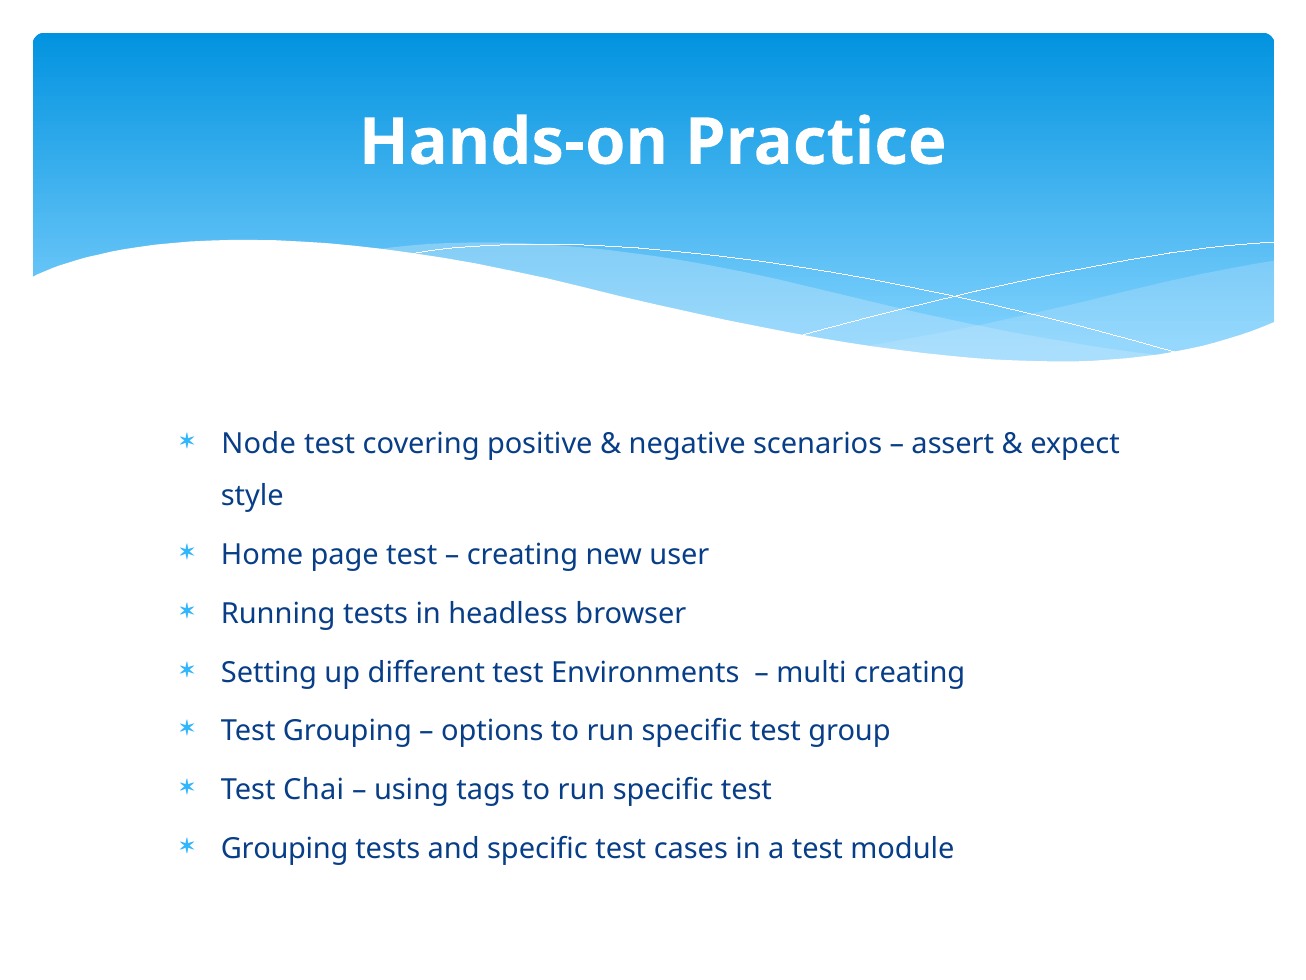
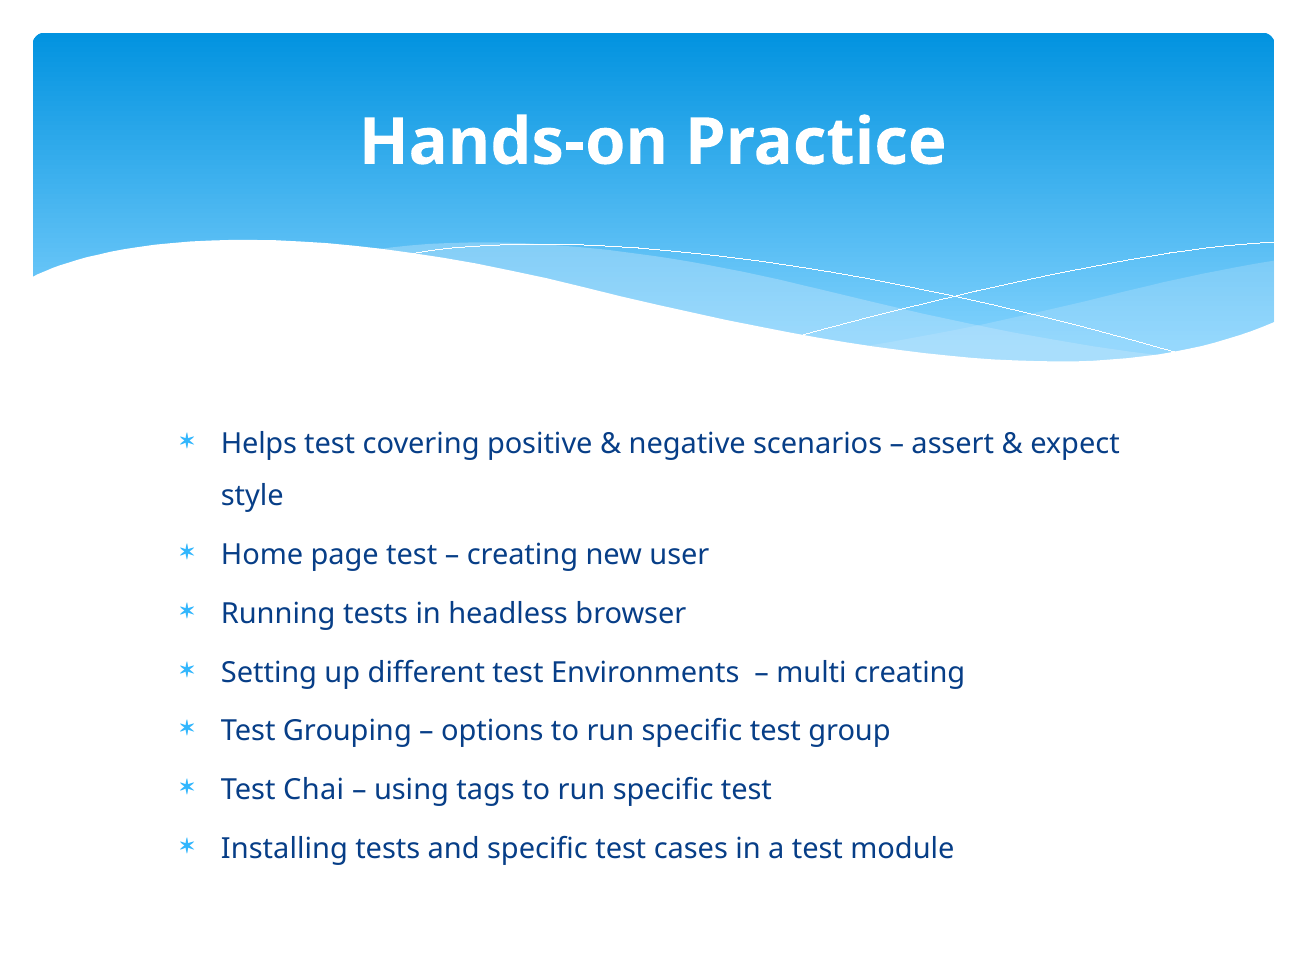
Node: Node -> Helps
Grouping at (285, 848): Grouping -> Installing
